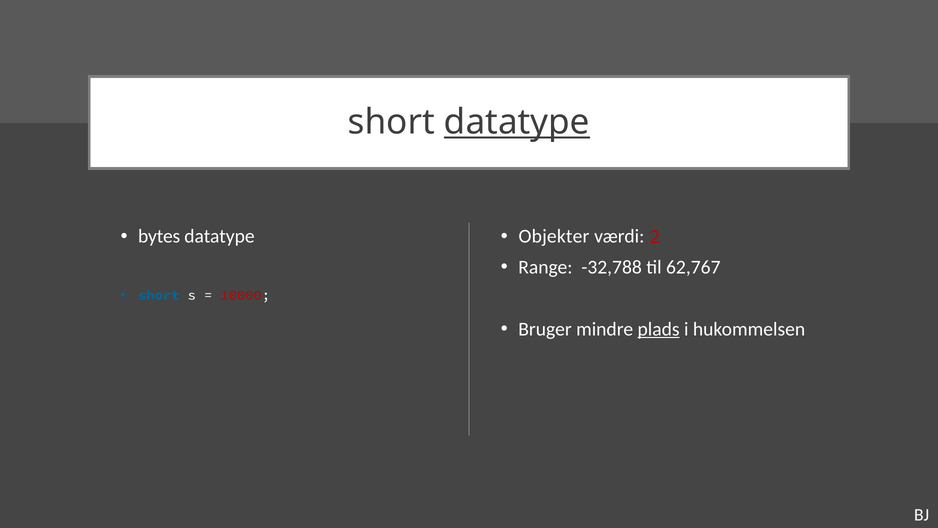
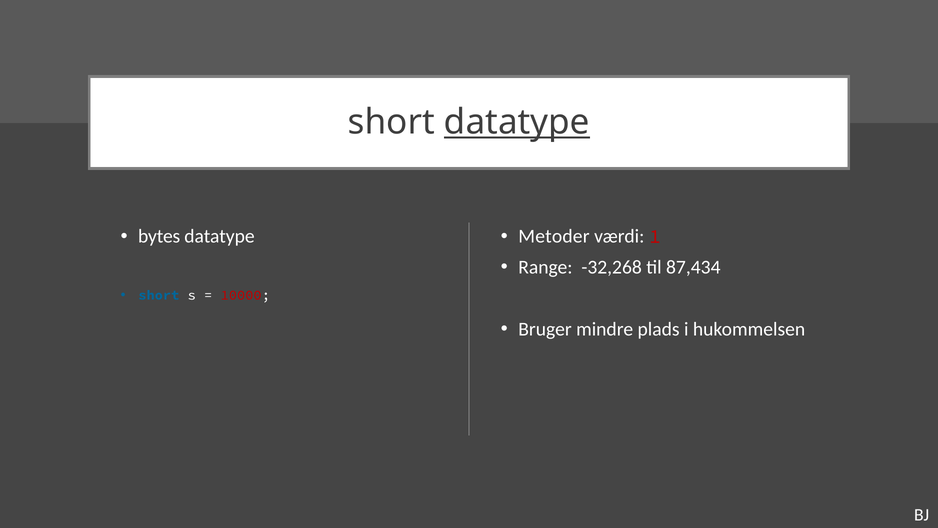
Objekter: Objekter -> Metoder
2: 2 -> 1
-32,788: -32,788 -> -32,268
62,767: 62,767 -> 87,434
plads underline: present -> none
